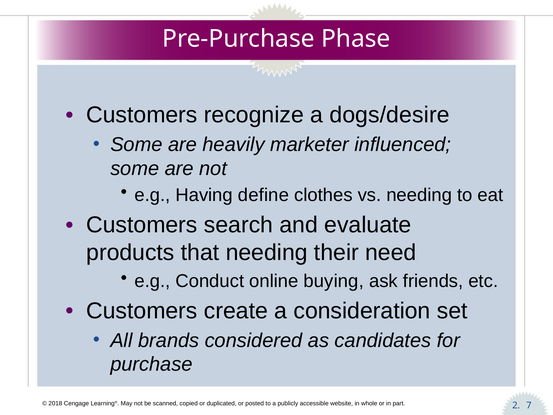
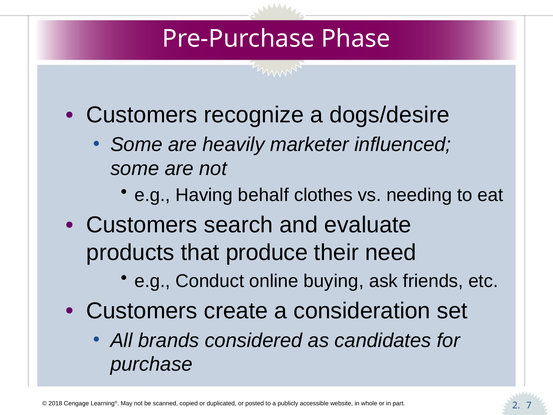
define: define -> behalf
that needing: needing -> produce
